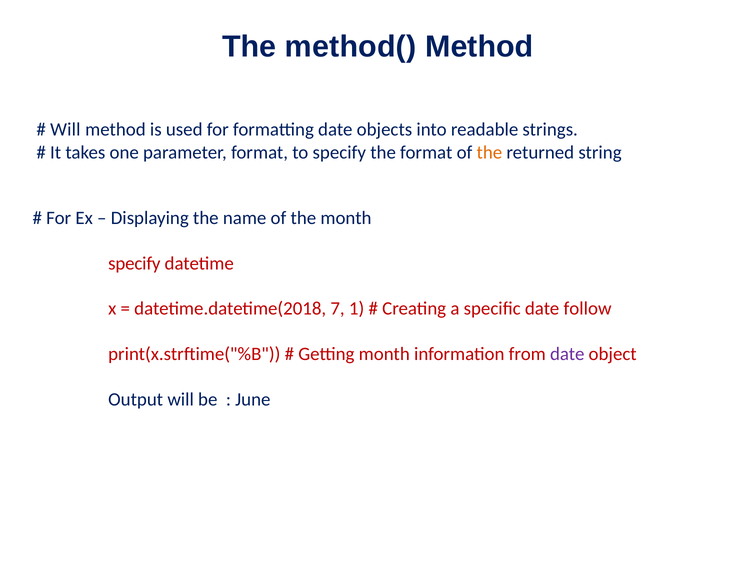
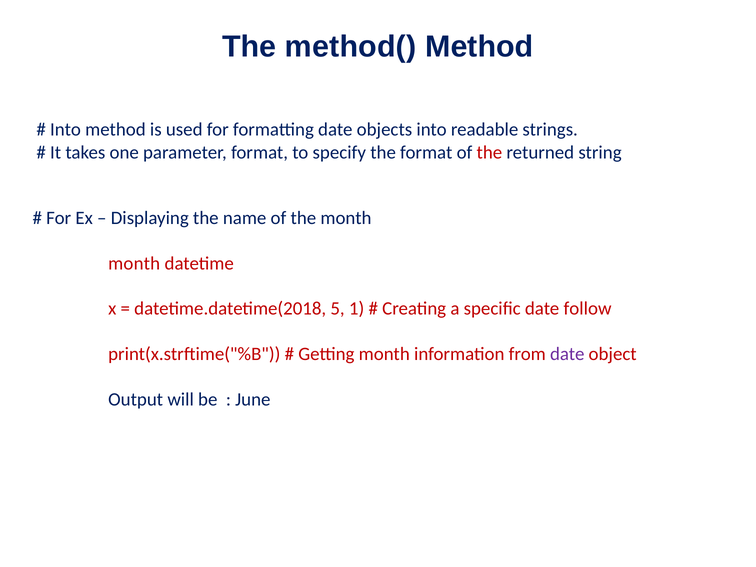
Will at (65, 130): Will -> Into
the at (489, 152) colour: orange -> red
specify at (134, 263): specify -> month
7: 7 -> 5
